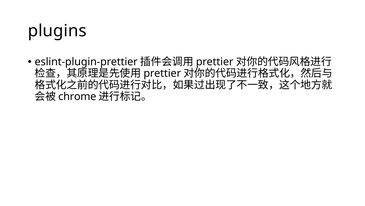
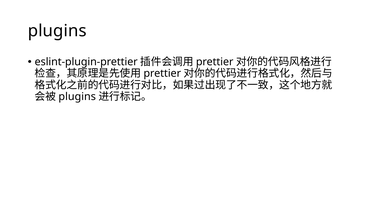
chrome at (77, 96): chrome -> plugins
